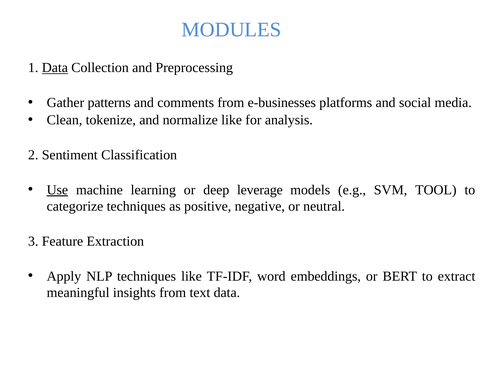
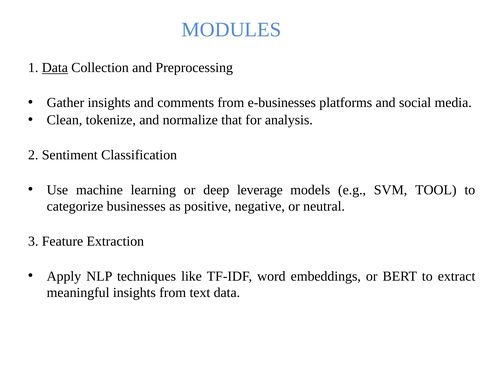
Gather patterns: patterns -> insights
normalize like: like -> that
Use underline: present -> none
categorize techniques: techniques -> businesses
